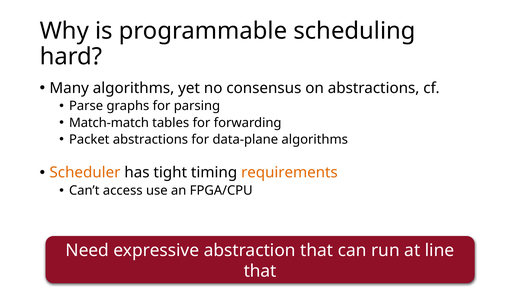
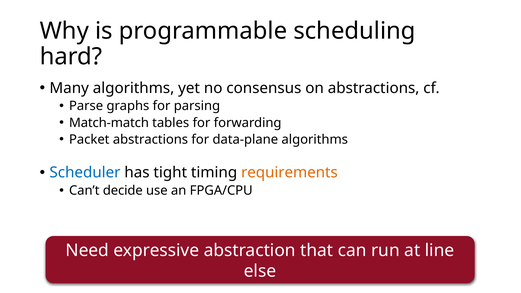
Scheduler colour: orange -> blue
access: access -> decide
that at (260, 271): that -> else
